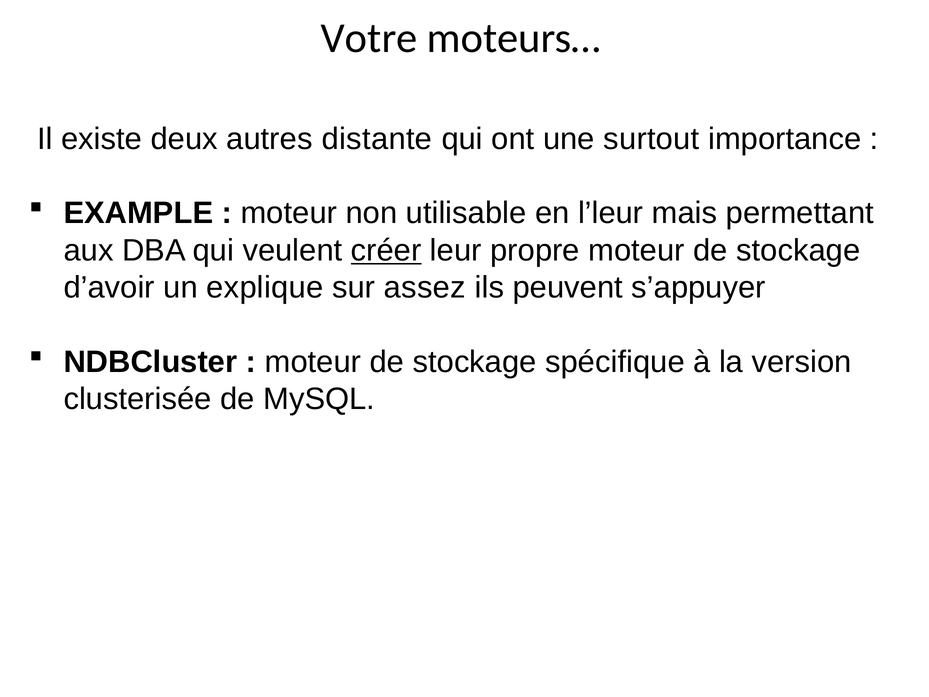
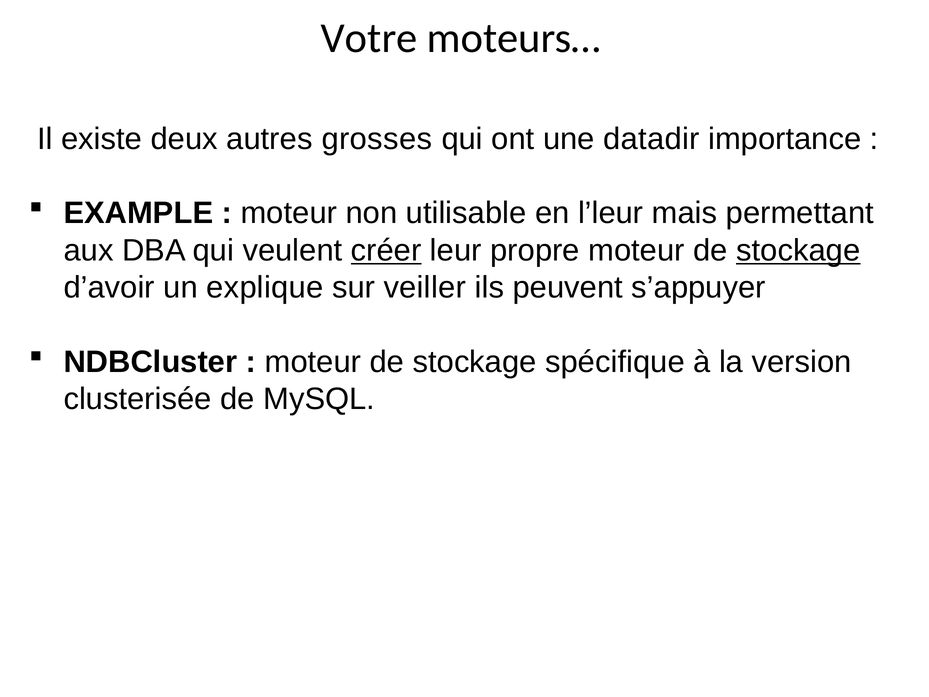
distante: distante -> grosses
surtout: surtout -> datadir
stockage at (798, 250) underline: none -> present
assez: assez -> veiller
